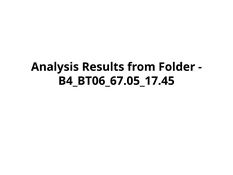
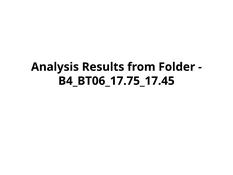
B4_BT06_67.05_17.45: B4_BT06_67.05_17.45 -> B4_BT06_17.75_17.45
